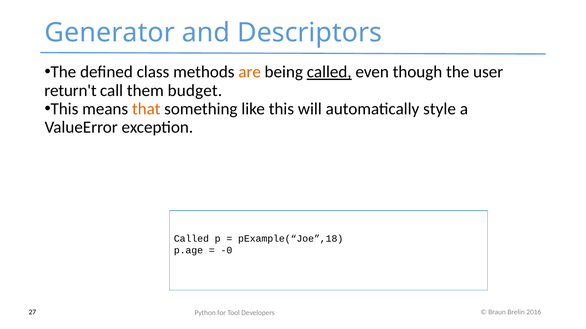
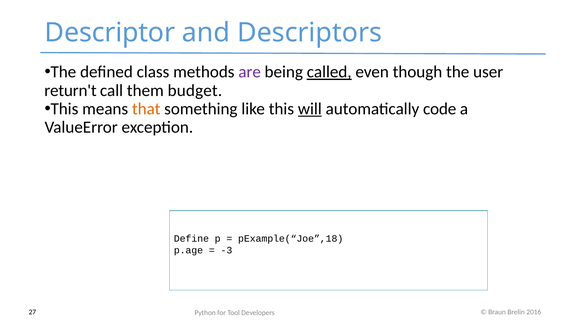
Generator: Generator -> Descriptor
are colour: orange -> purple
will underline: none -> present
style: style -> code
Called at (191, 239): Called -> Define
-0: -0 -> -3
